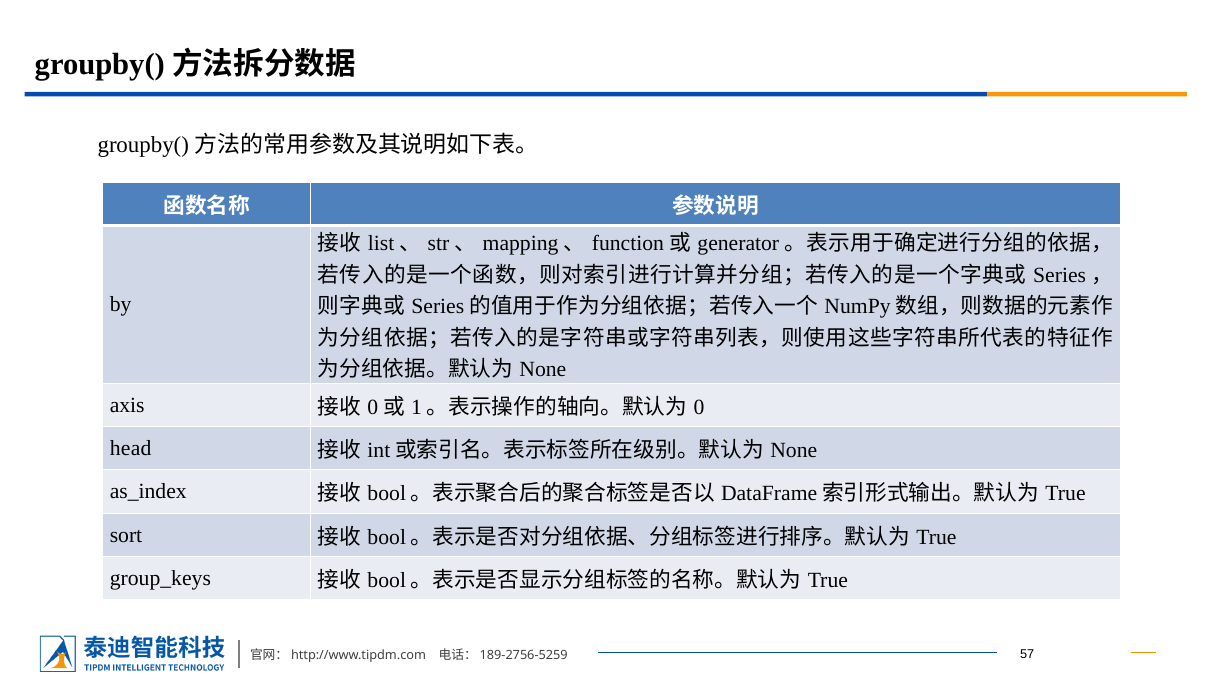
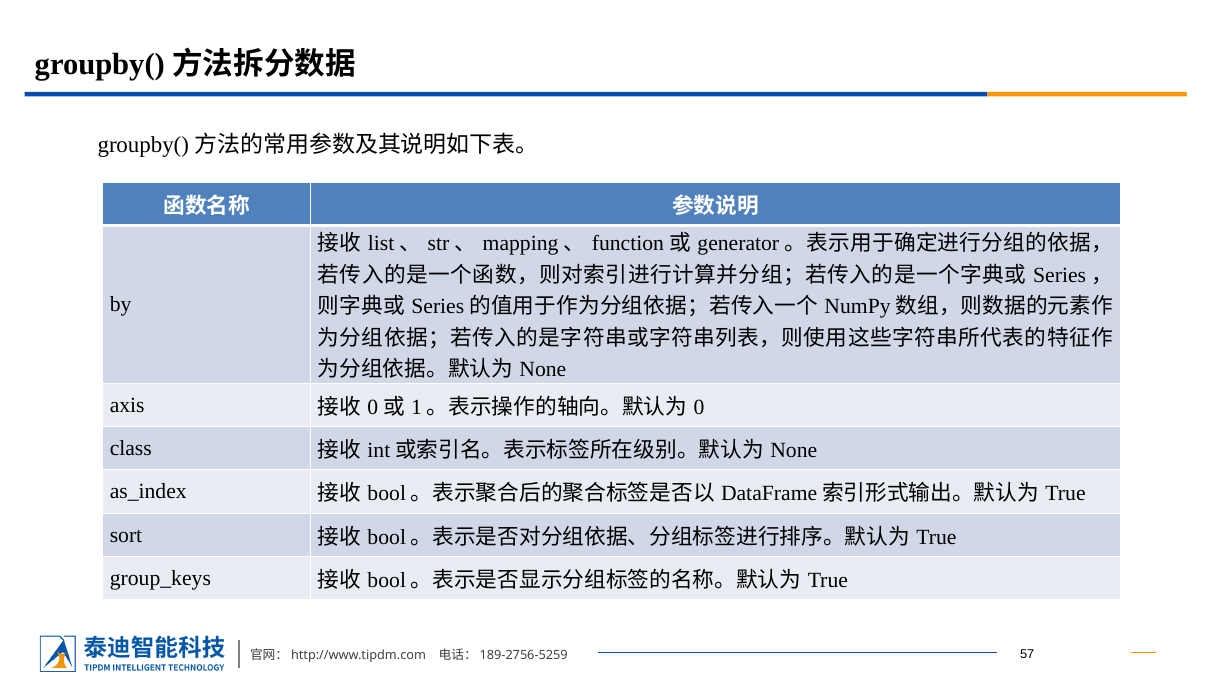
head: head -> class
